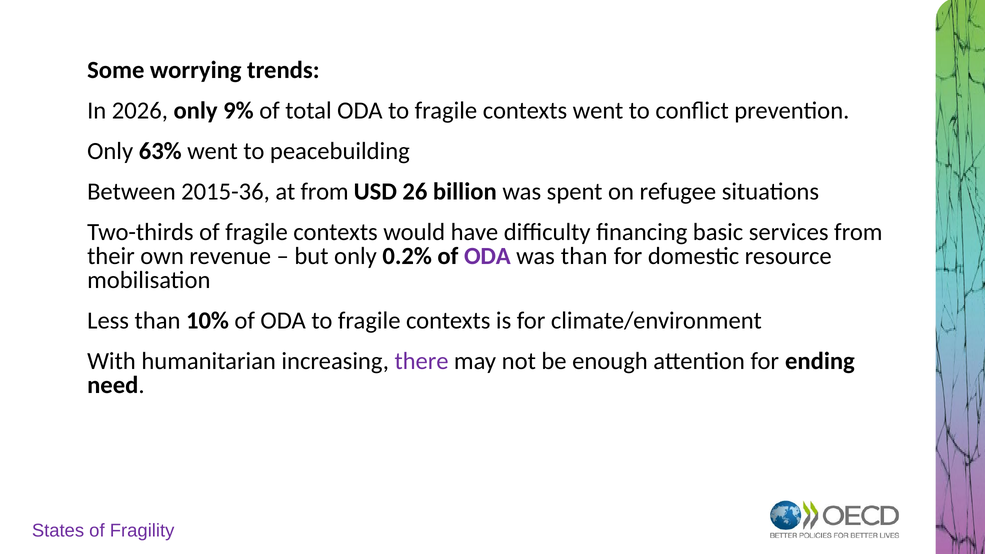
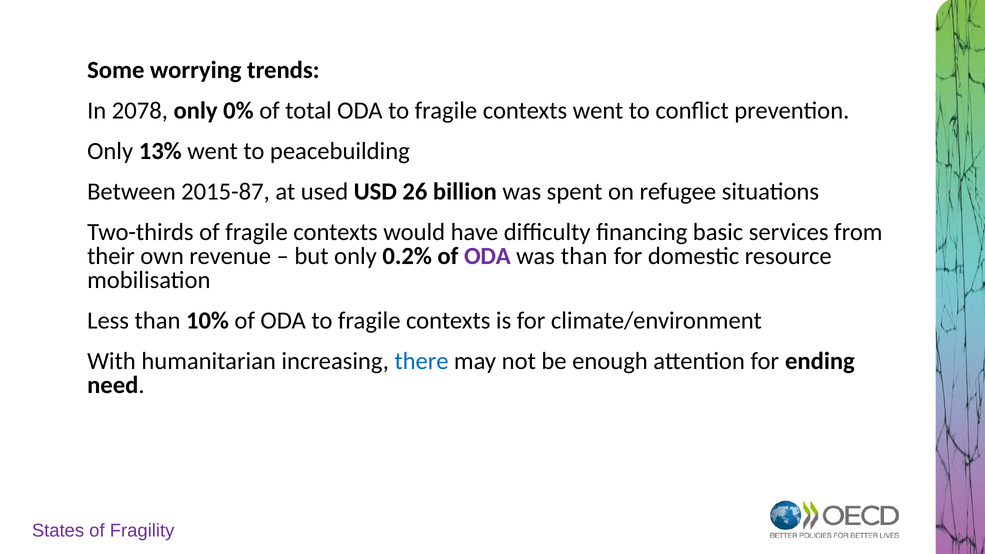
2026: 2026 -> 2078
9%: 9% -> 0%
63%: 63% -> 13%
2015-36: 2015-36 -> 2015-87
at from: from -> used
there colour: purple -> blue
